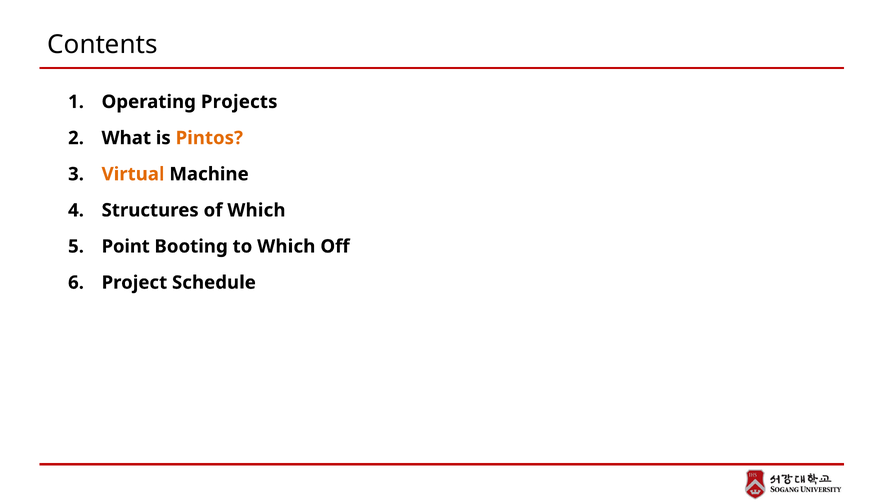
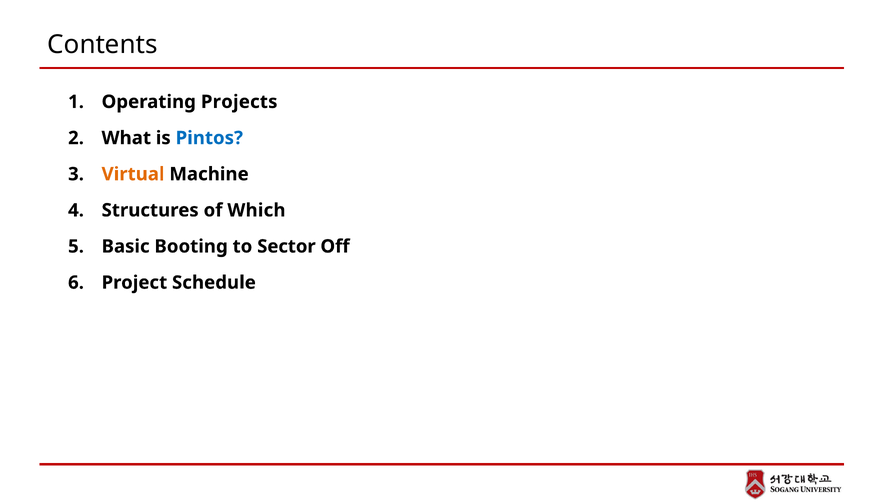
Pintos colour: orange -> blue
Point: Point -> Basic
to Which: Which -> Sector
